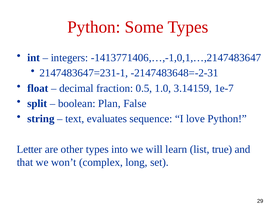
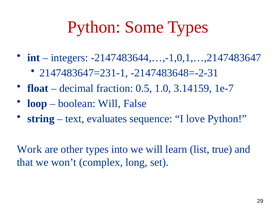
-1413771406,…,-1,0,1,…,2147483647: -1413771406,…,-1,0,1,…,2147483647 -> -2147483644,…,-1,0,1,…,2147483647
split: split -> loop
boolean Plan: Plan -> Will
Letter: Letter -> Work
